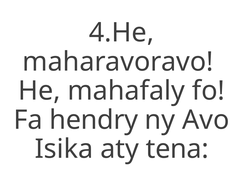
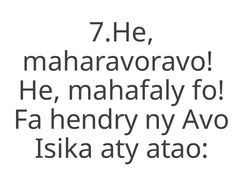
4.He: 4.He -> 7.He
tena: tena -> atao
